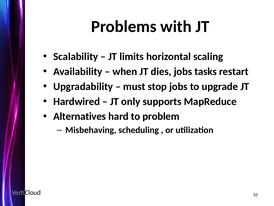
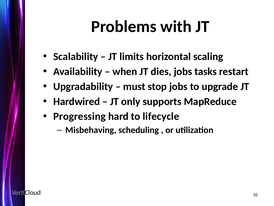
Alternatives: Alternatives -> Progressing
problem: problem -> lifecycle
